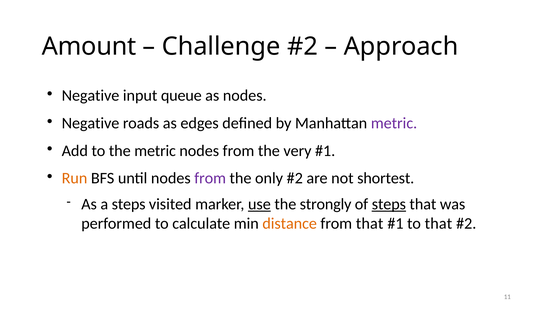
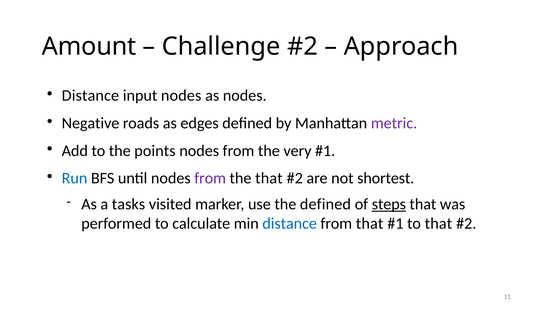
Negative at (91, 96): Negative -> Distance
input queue: queue -> nodes
the metric: metric -> points
Run colour: orange -> blue
the only: only -> that
a steps: steps -> tasks
use underline: present -> none
the strongly: strongly -> defined
distance at (290, 224) colour: orange -> blue
